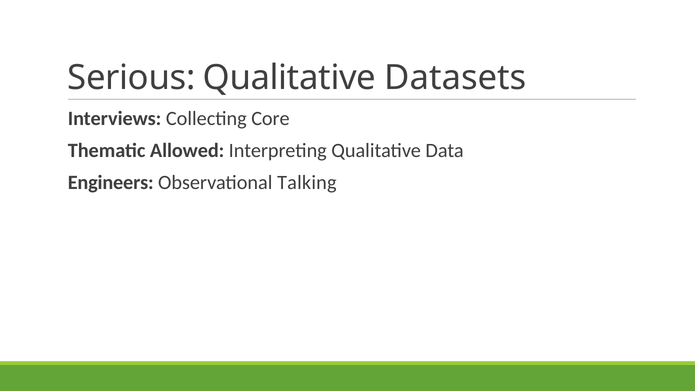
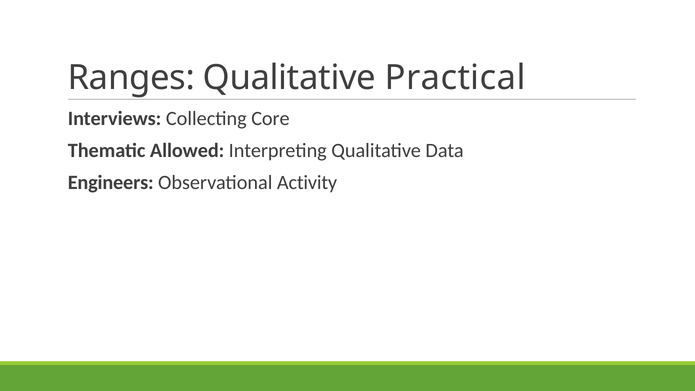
Serious: Serious -> Ranges
Datasets: Datasets -> Practical
Talking: Talking -> Activity
